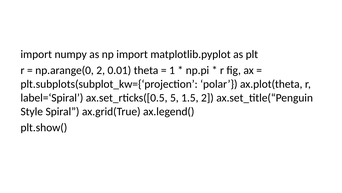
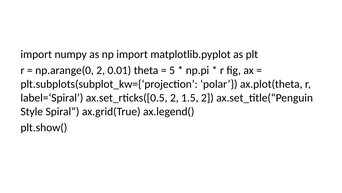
1: 1 -> 5
ax.set_rticks([0.5 5: 5 -> 2
